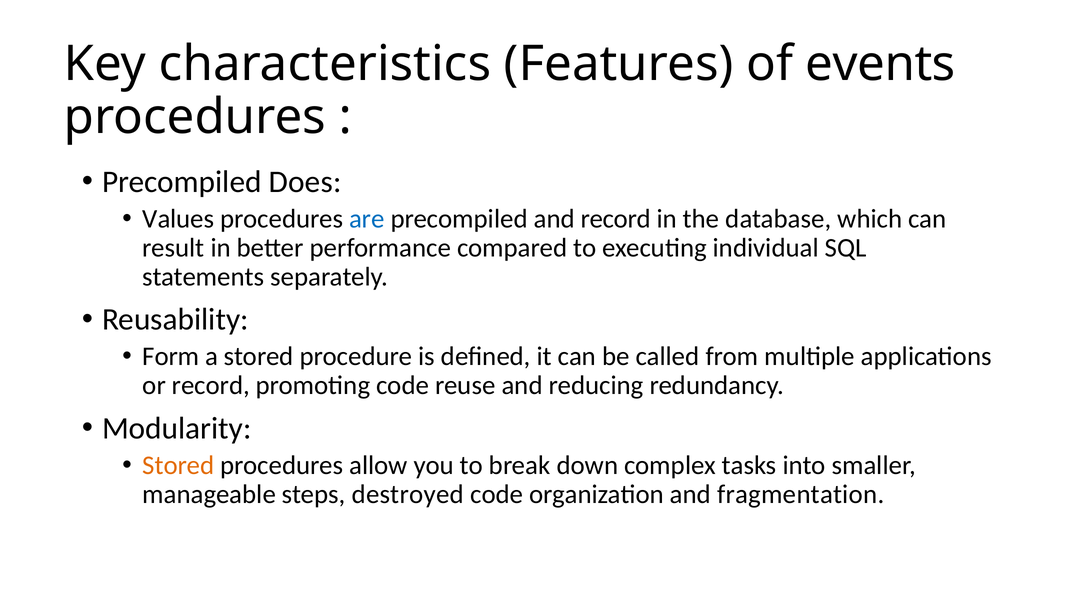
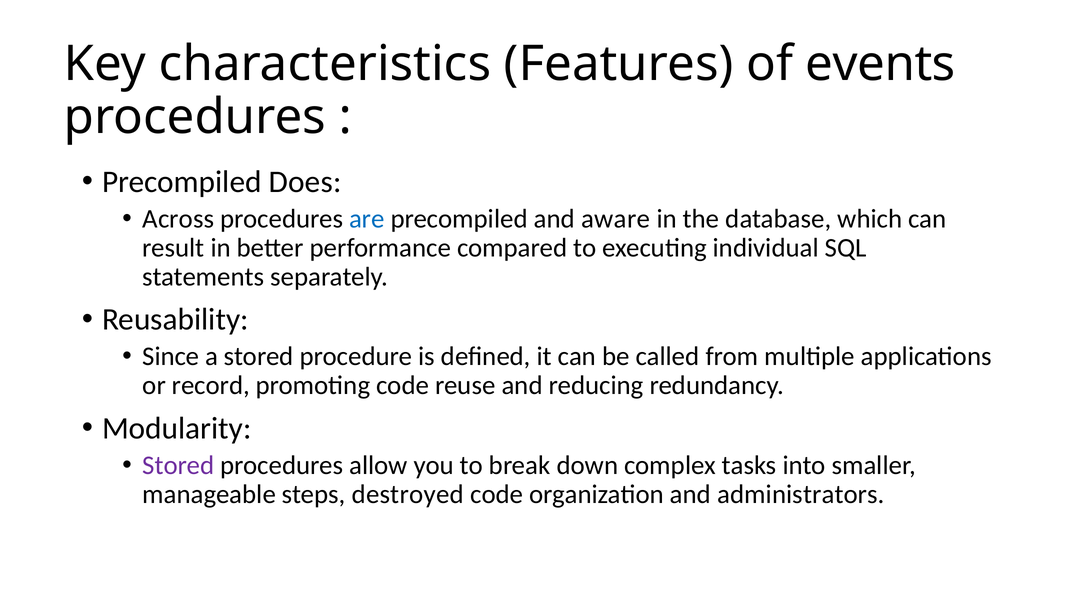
Values: Values -> Across
and record: record -> aware
Form: Form -> Since
Stored at (178, 465) colour: orange -> purple
fragmentation: fragmentation -> administrators
